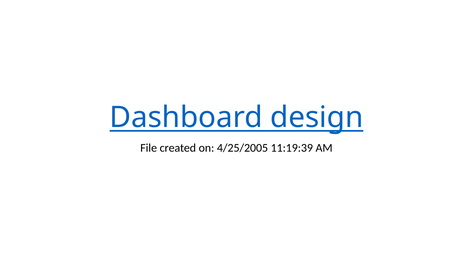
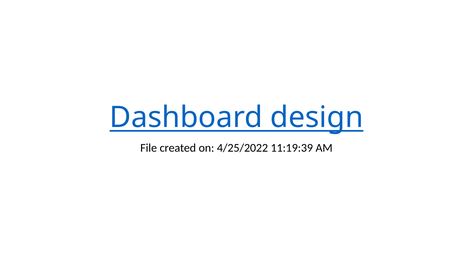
4/25/2005: 4/25/2005 -> 4/25/2022
